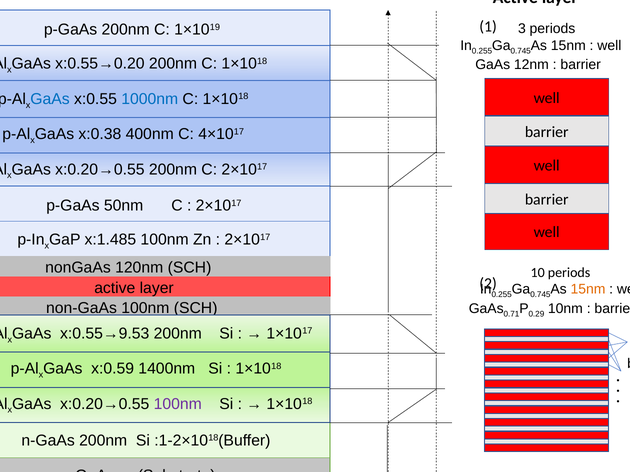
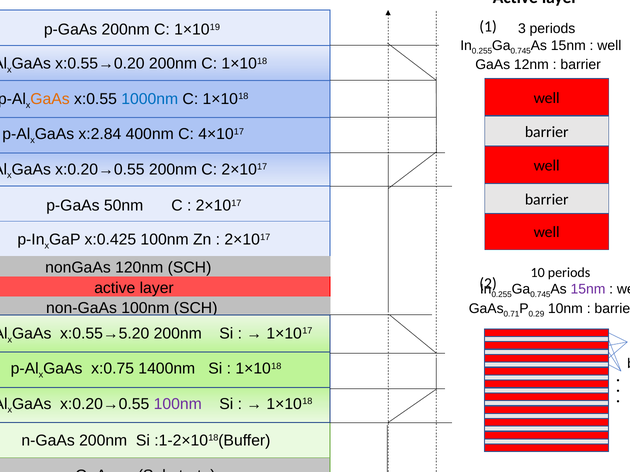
GaAs at (50, 99) colour: blue -> orange
x:0.38: x:0.38 -> x:2.84
x:1.485: x:1.485 -> x:0.425
15nm at (588, 290) colour: orange -> purple
x:0.55→9.53: x:0.55→9.53 -> x:0.55→5.20
x:0.59: x:0.59 -> x:0.75
